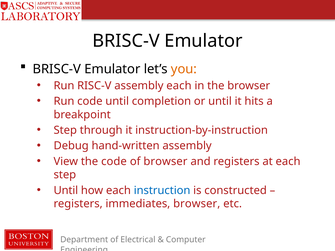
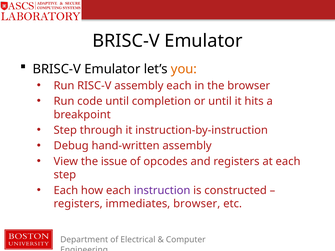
the code: code -> issue
of browser: browser -> opcodes
Until at (66, 191): Until -> Each
instruction colour: blue -> purple
